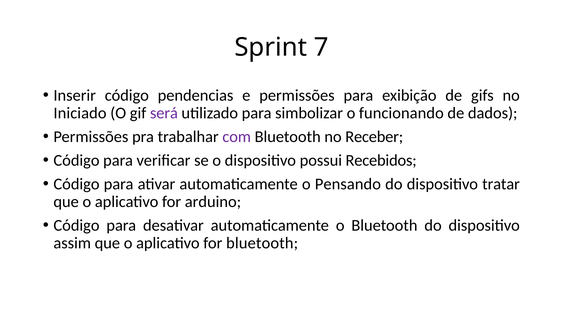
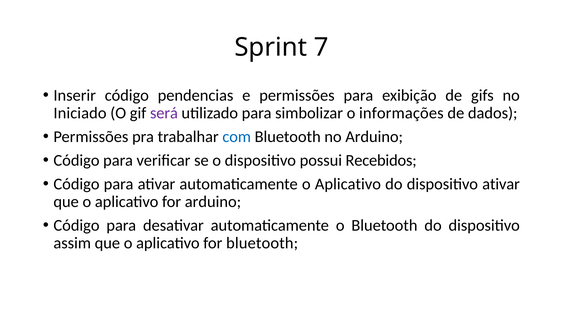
funcionando: funcionando -> informações
com colour: purple -> blue
no Receber: Receber -> Arduino
automaticamente o Pensando: Pensando -> Aplicativo
dispositivo tratar: tratar -> ativar
